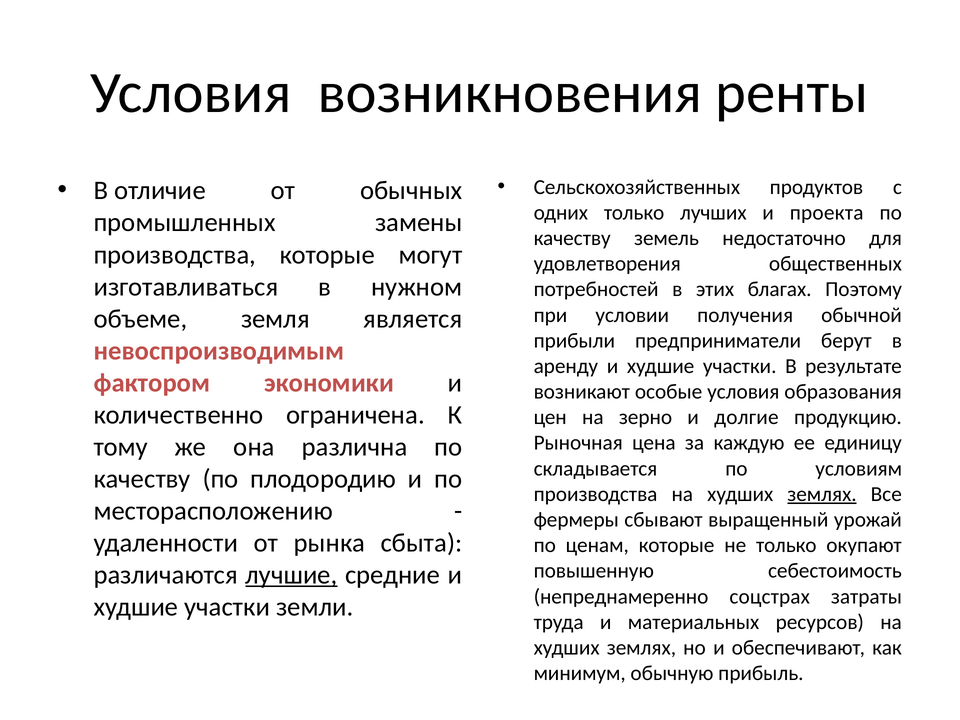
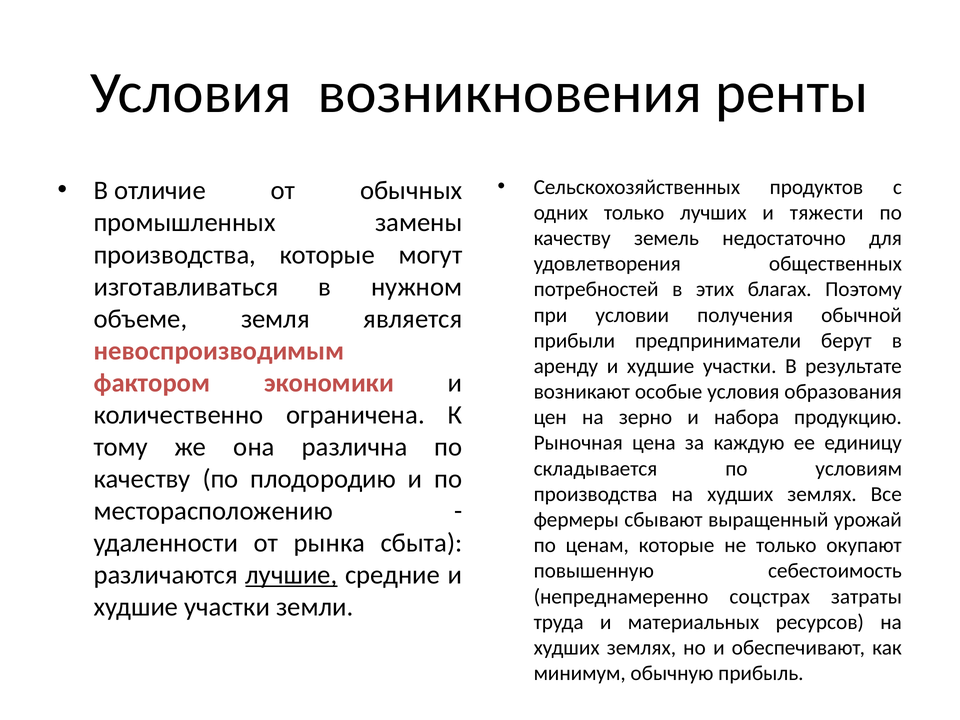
проекта: проекта -> тяжести
долгие: долгие -> набора
землях at (822, 494) underline: present -> none
